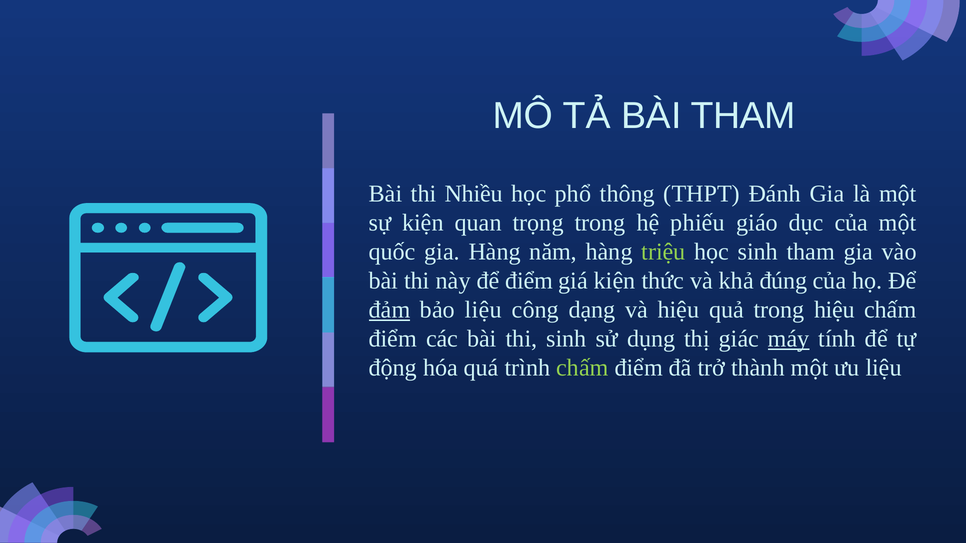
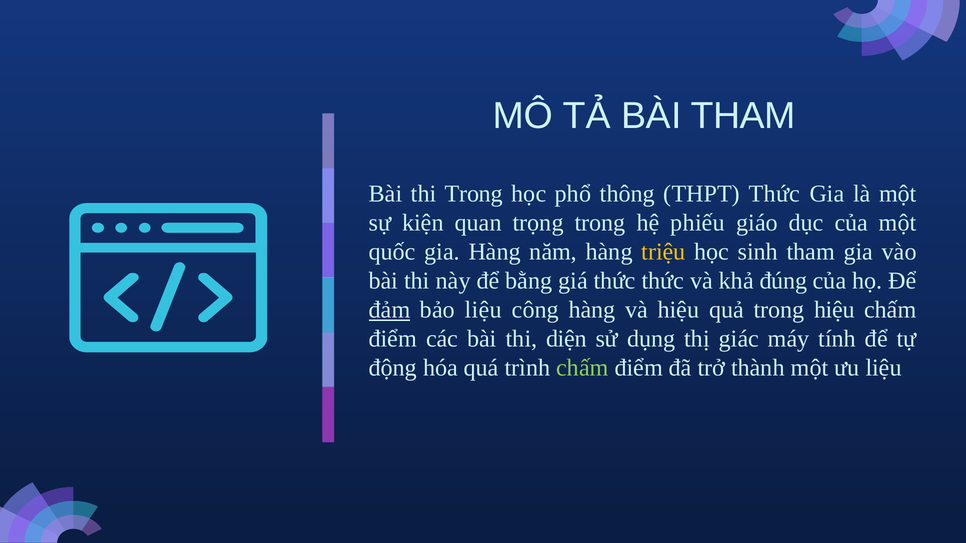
thi Nhiều: Nhiều -> Trong
THPT Đánh: Đánh -> Thức
triệu colour: light green -> yellow
để điểm: điểm -> bằng
giá kiện: kiện -> thức
công dạng: dạng -> hàng
thi sinh: sinh -> diện
máy underline: present -> none
